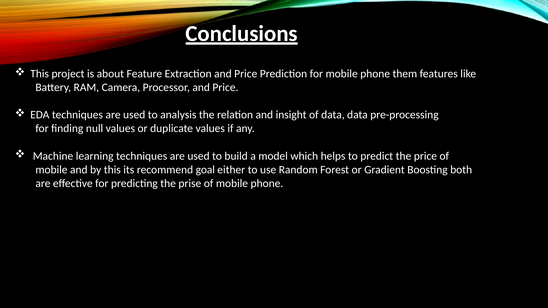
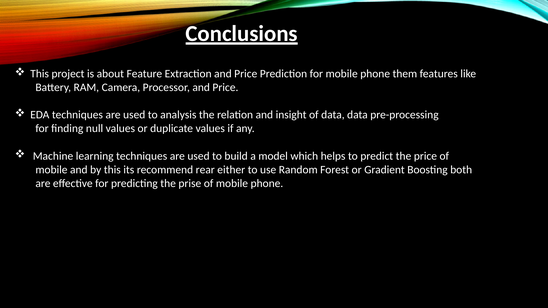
goal: goal -> rear
